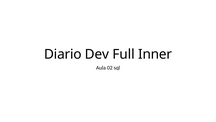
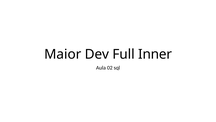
Diario: Diario -> Maior
